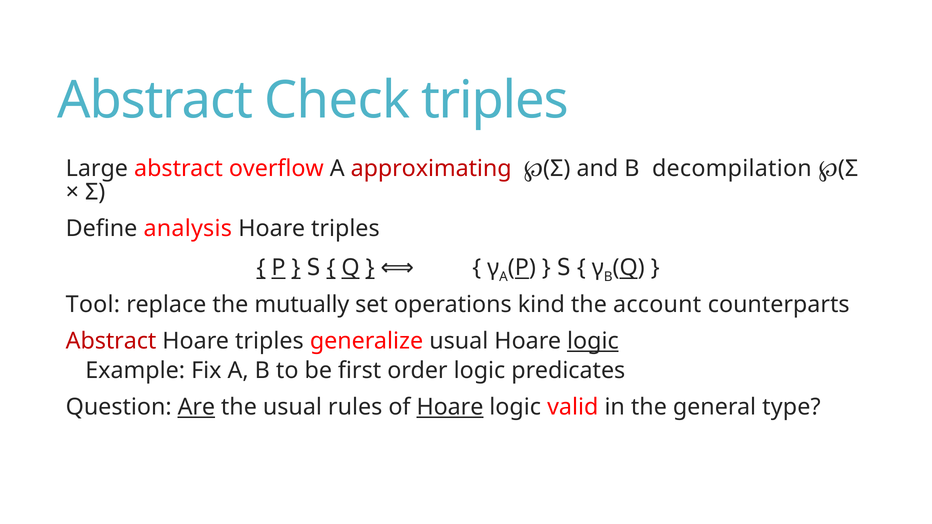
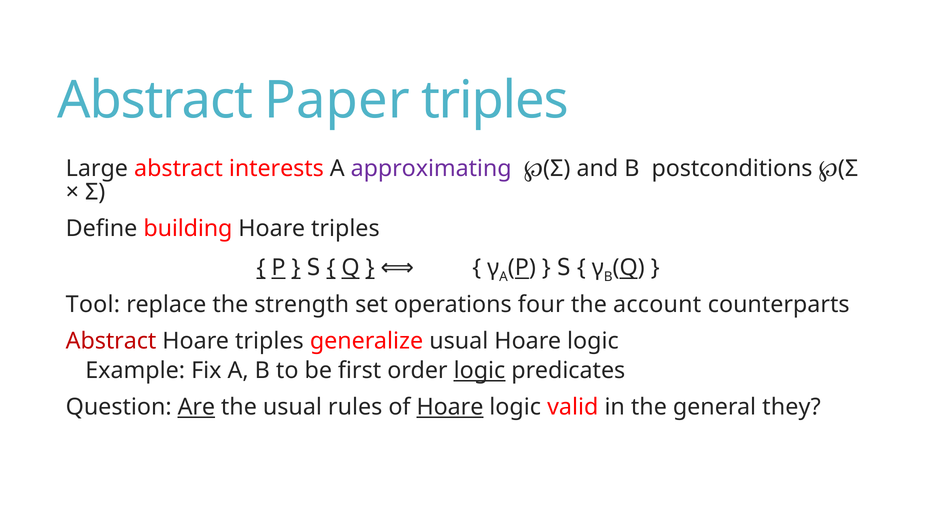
Check: Check -> Paper
overflow: overflow -> interests
approximating colour: red -> purple
decompilation: decompilation -> postconditions
analysis: analysis -> building
mutually: mutually -> strength
kind: kind -> four
logic at (593, 341) underline: present -> none
logic at (480, 371) underline: none -> present
type: type -> they
